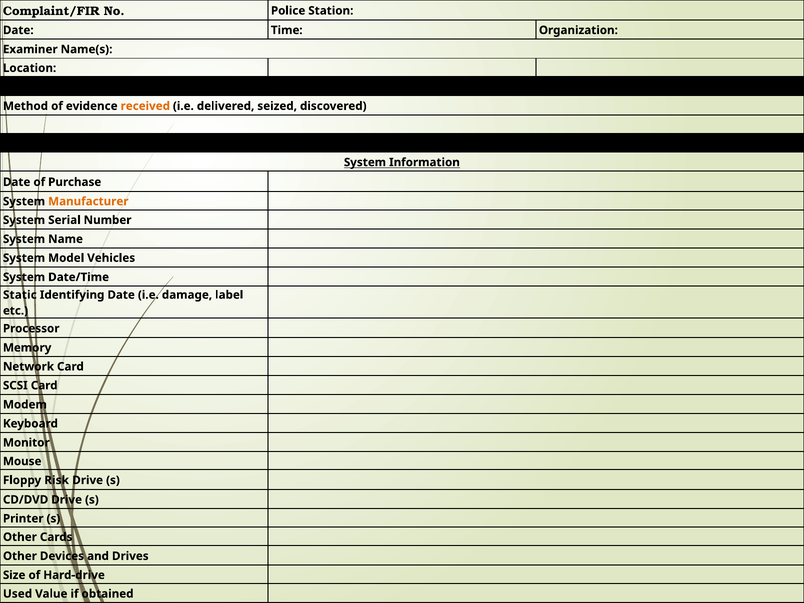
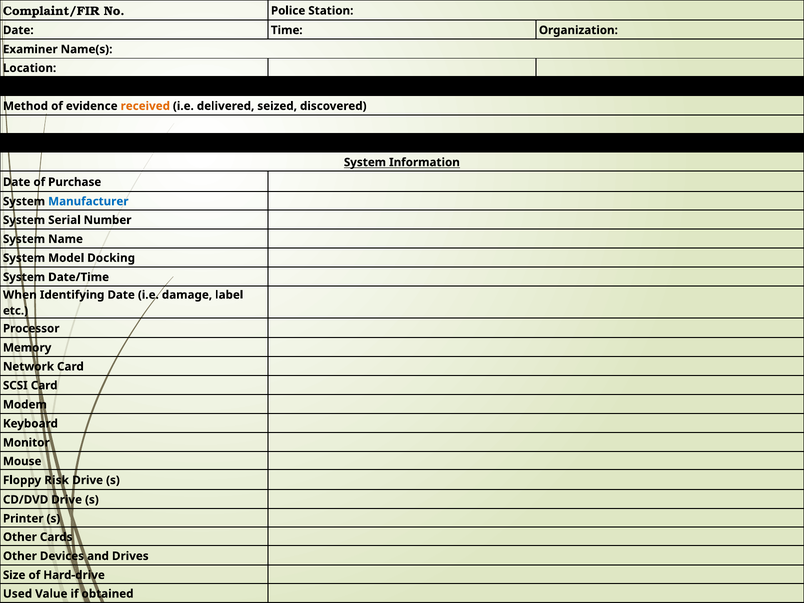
Manufacturer colour: orange -> blue
Vehicles: Vehicles -> Docking
Static: Static -> When
